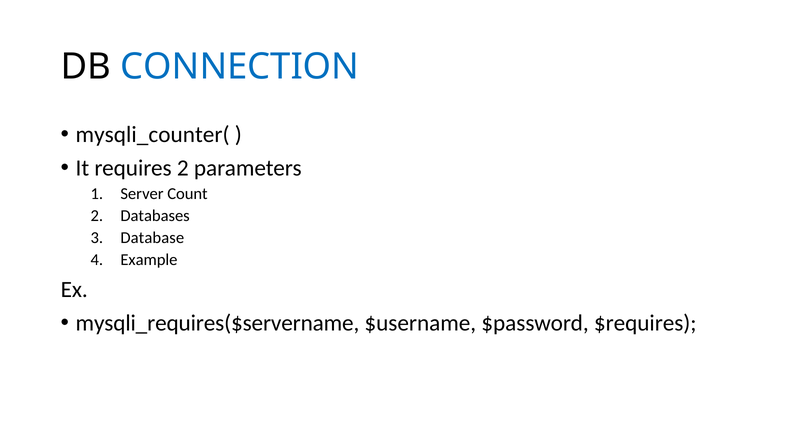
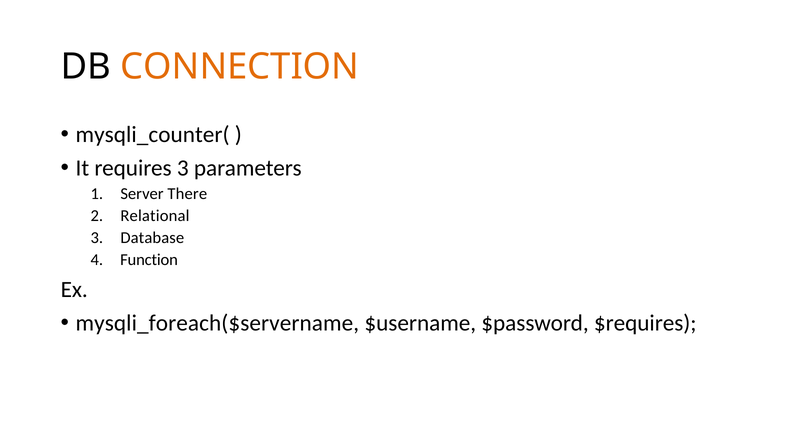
CONNECTION colour: blue -> orange
requires 2: 2 -> 3
Count: Count -> There
Databases: Databases -> Relational
Example: Example -> Function
mysqli_requires($servername: mysqli_requires($servername -> mysqli_foreach($servername
